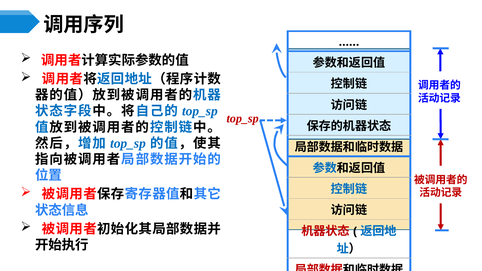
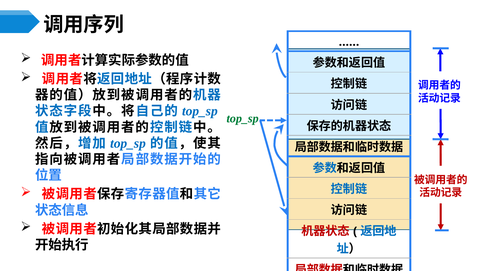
top_sp at (243, 119) colour: red -> green
